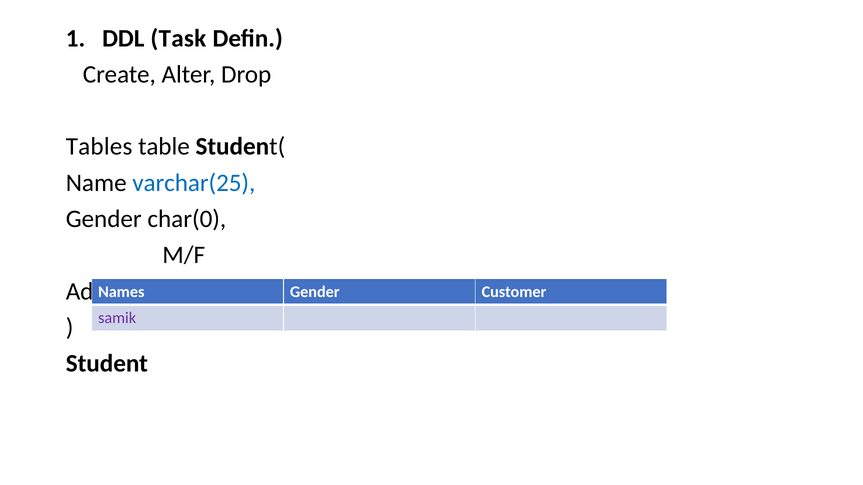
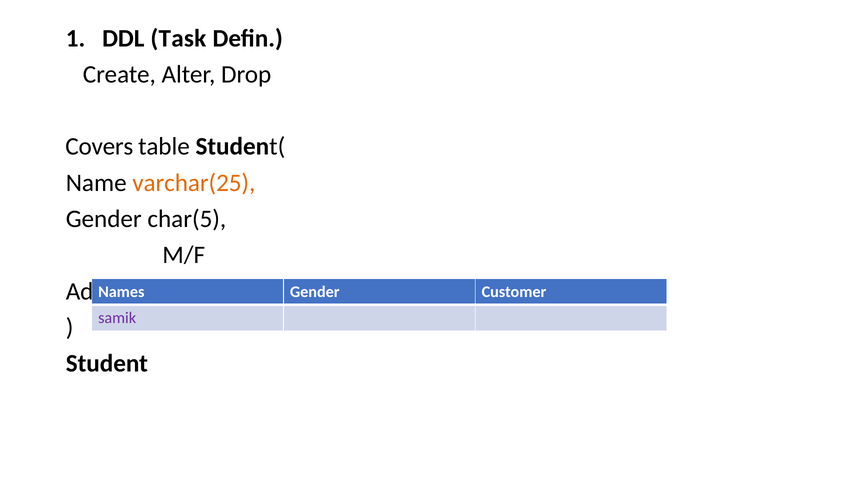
Tables: Tables -> Covers
varchar(25 colour: blue -> orange
char(0: char(0 -> char(5
